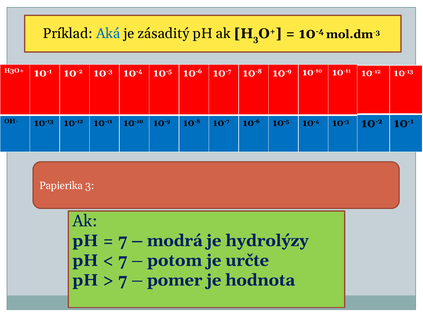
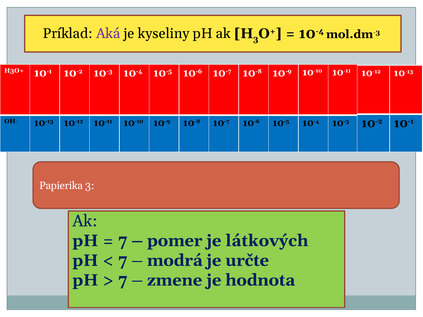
Aká colour: blue -> purple
zásaditý: zásaditý -> kyseliny
modrá: modrá -> pomer
hydrolýzy: hydrolýzy -> látkových
potom: potom -> modrá
pomer: pomer -> zmene
